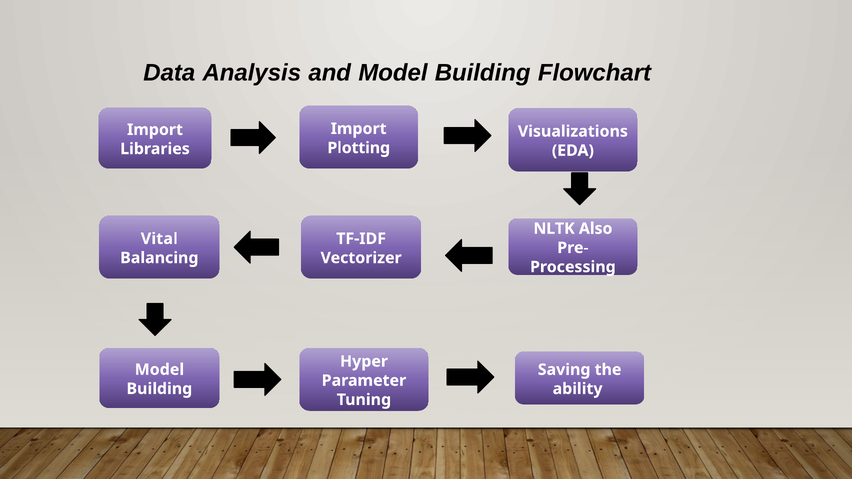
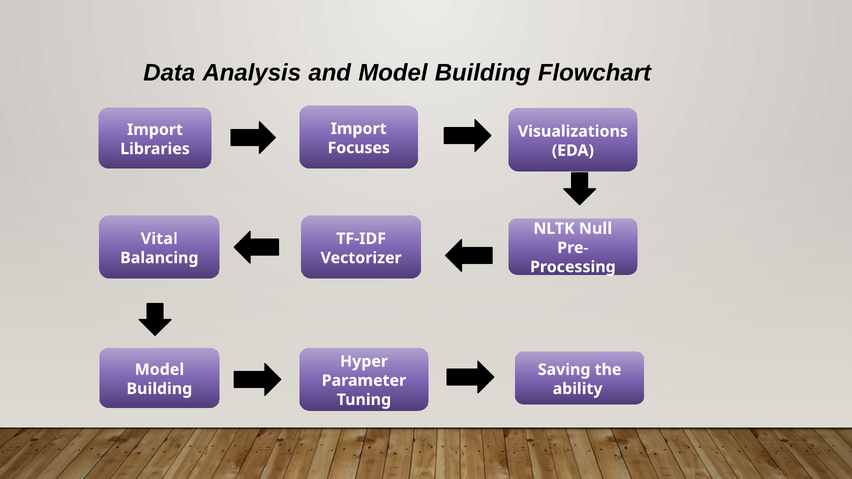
Plotting: Plotting -> Focuses
Also: Also -> Null
